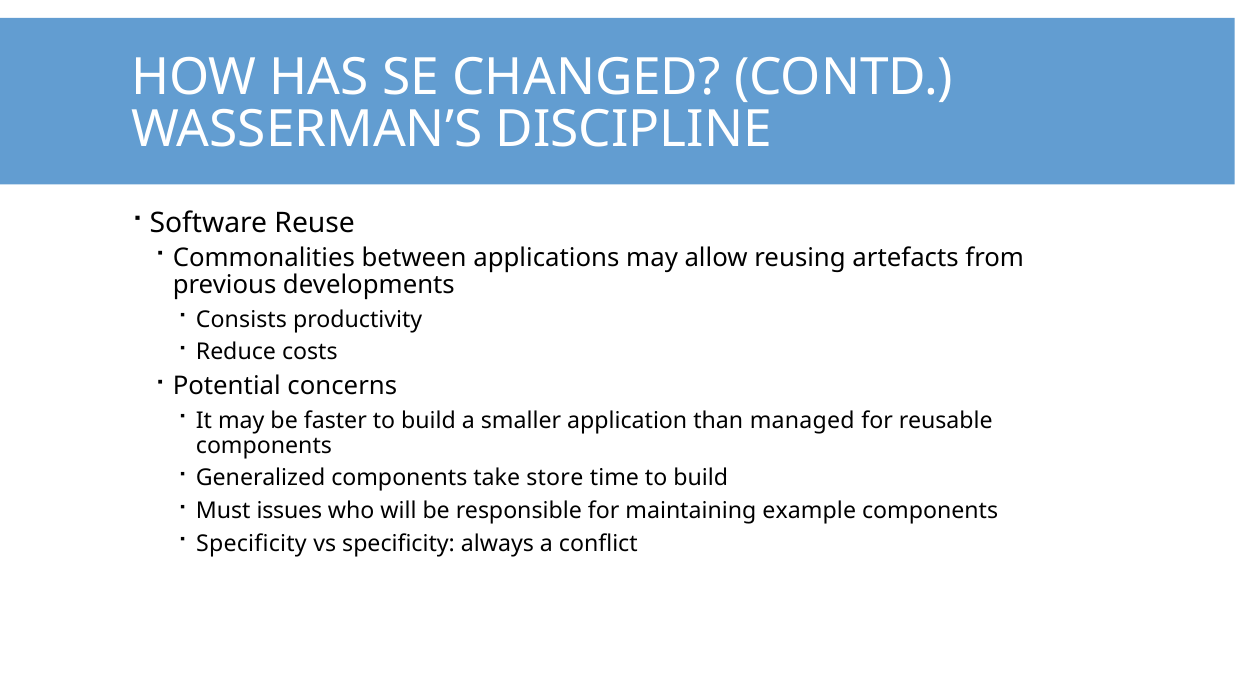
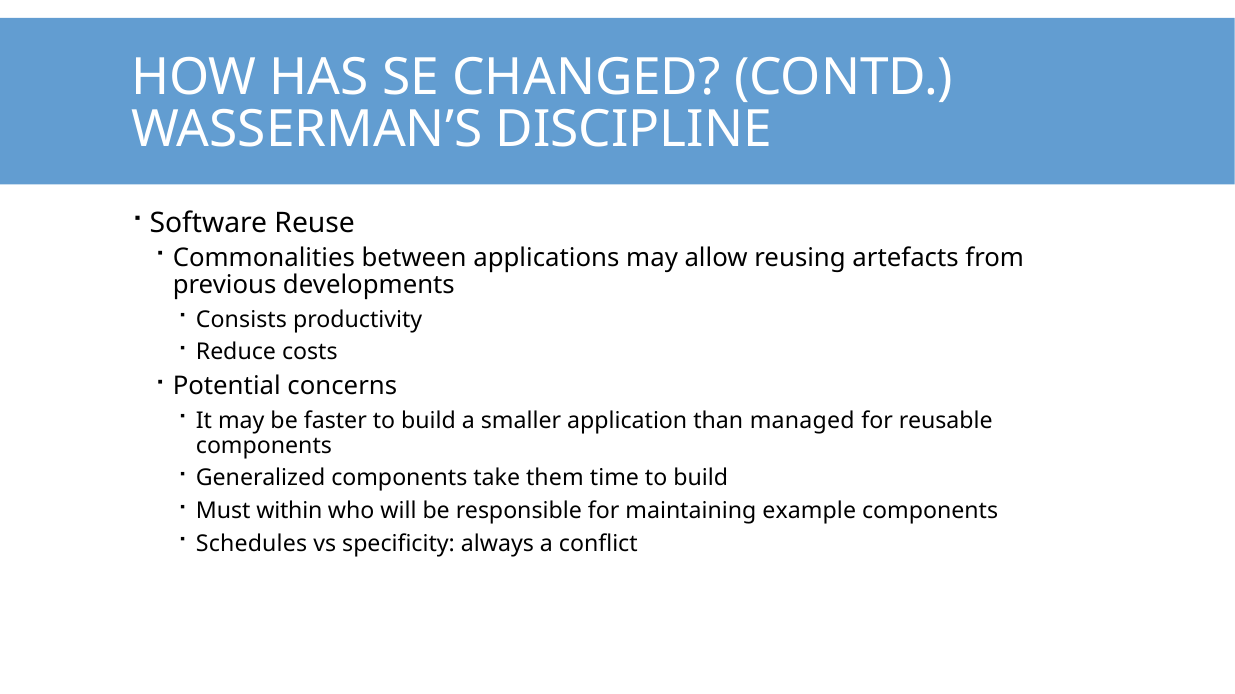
store: store -> them
issues: issues -> within
Specificity at (251, 544): Specificity -> Schedules
